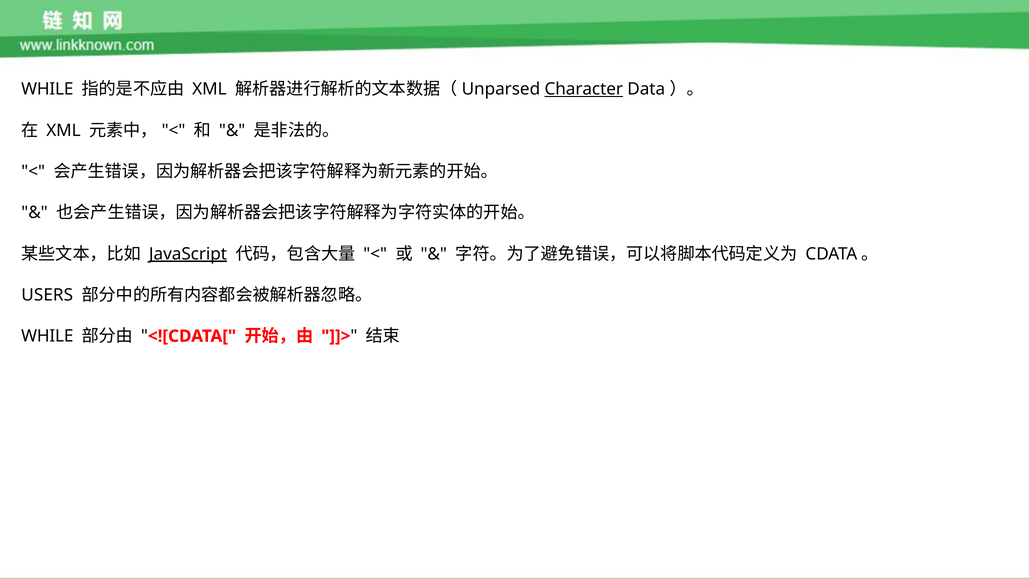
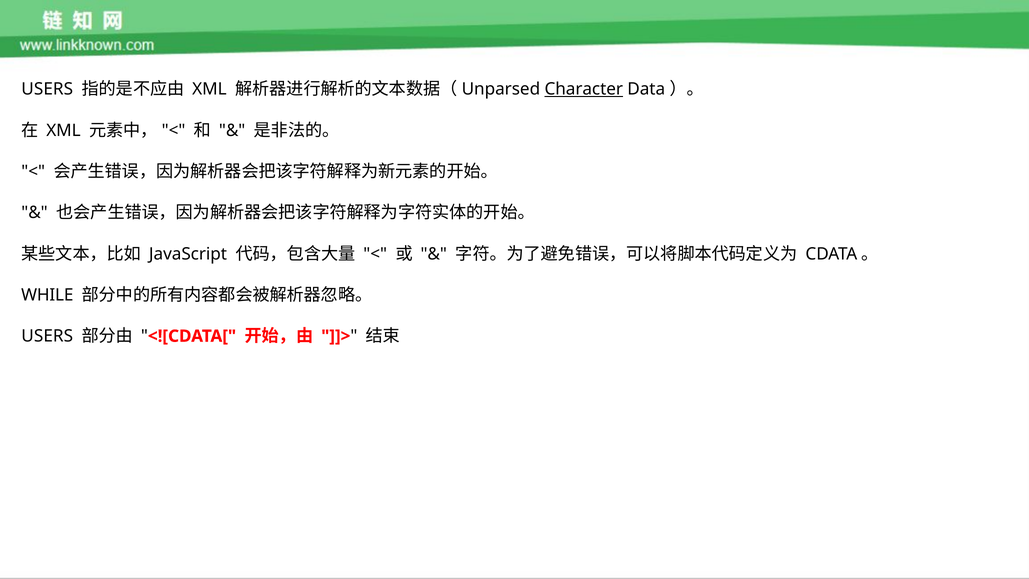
WHILE at (47, 89): WHILE -> USERS
JavaScript underline: present -> none
USERS: USERS -> WHILE
WHILE at (47, 336): WHILE -> USERS
